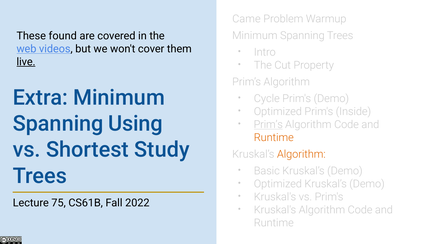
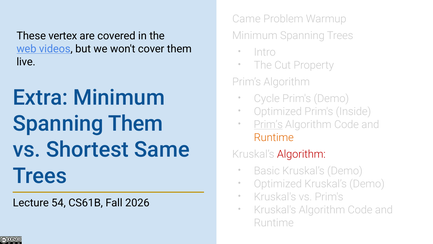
found: found -> vertex
live underline: present -> none
Spanning Using: Using -> Them
Study: Study -> Same
Algorithm at (301, 154) colour: orange -> red
75: 75 -> 54
2022: 2022 -> 2026
